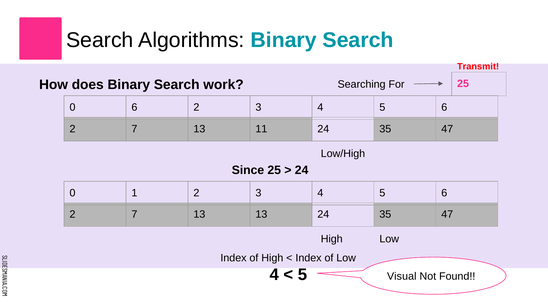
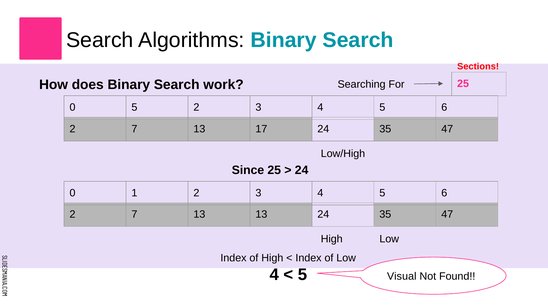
Transmit: Transmit -> Sections
0 6: 6 -> 5
11: 11 -> 17
